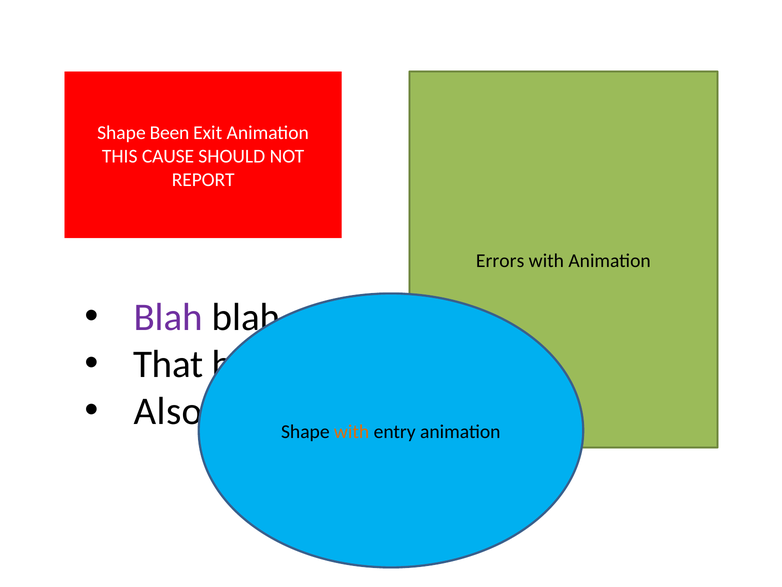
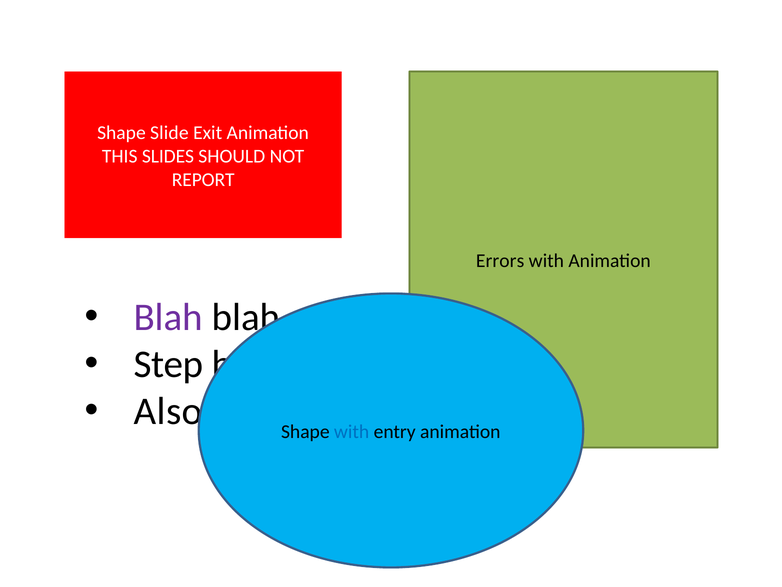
Been: Been -> Slide
CAUSE: CAUSE -> SLIDES
That: That -> Step
with at (352, 431) colour: orange -> blue
